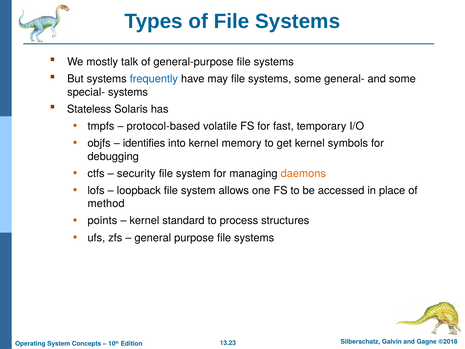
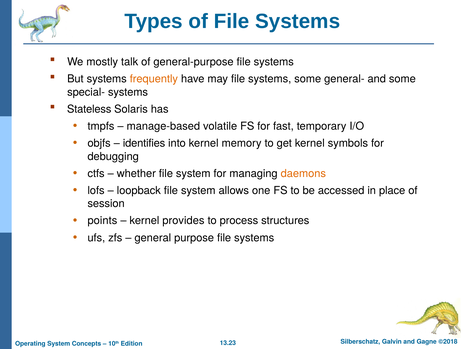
frequently colour: blue -> orange
protocol-based: protocol-based -> manage-based
security: security -> whether
method: method -> session
standard: standard -> provides
